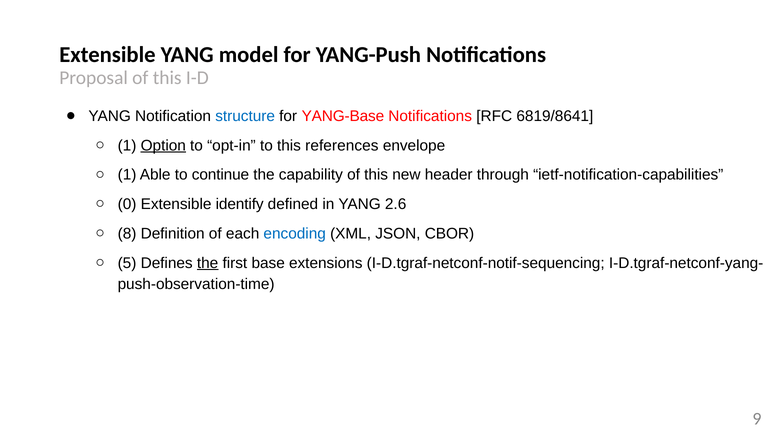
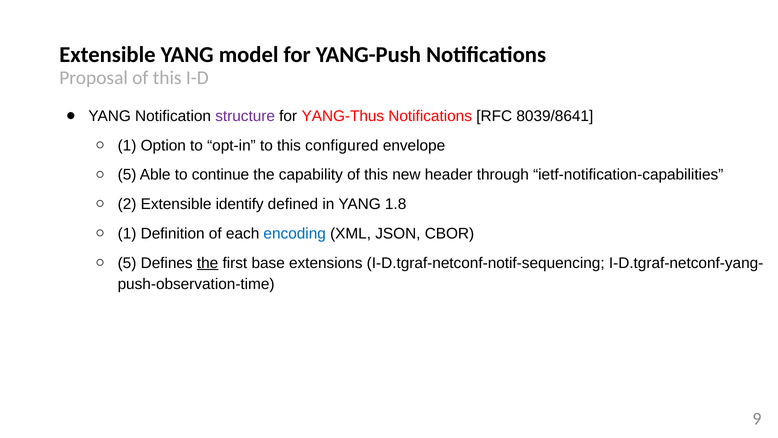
structure colour: blue -> purple
YANG-Base: YANG-Base -> YANG-Thus
6819/8641: 6819/8641 -> 8039/8641
Option underline: present -> none
references: references -> configured
1 at (127, 175): 1 -> 5
0: 0 -> 2
2.6: 2.6 -> 1.8
8 at (127, 233): 8 -> 1
